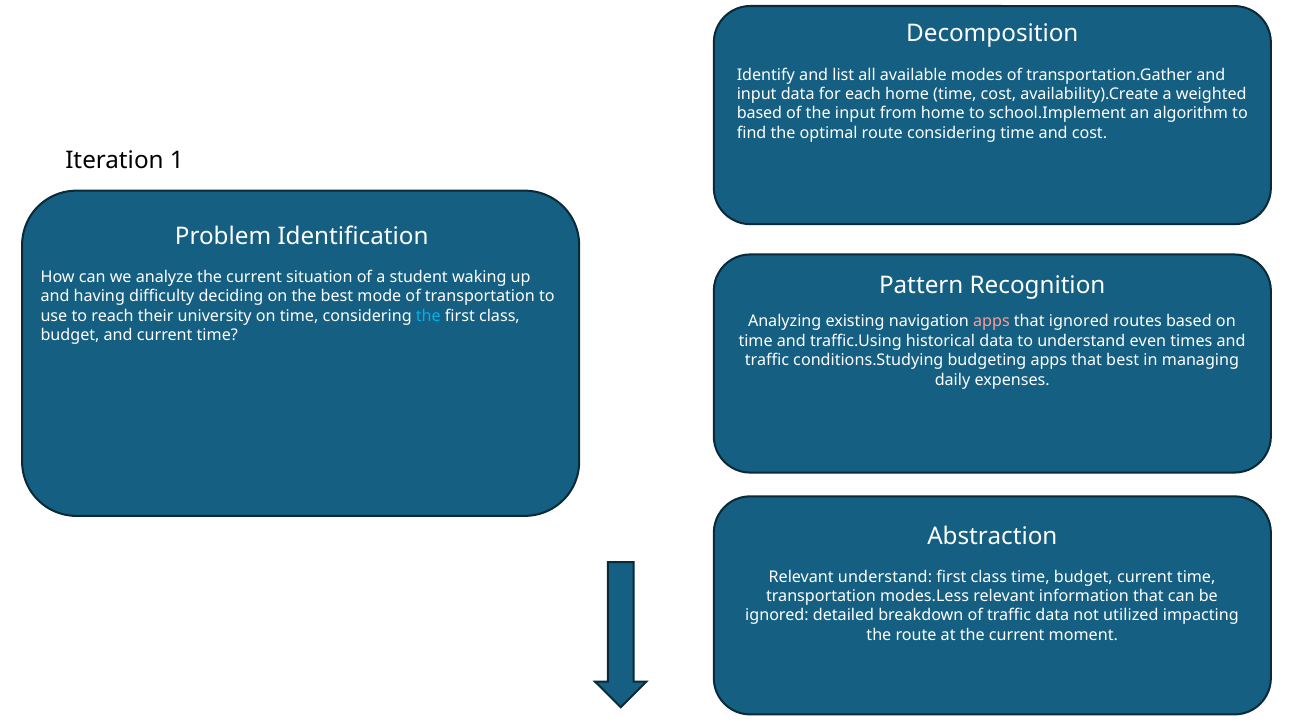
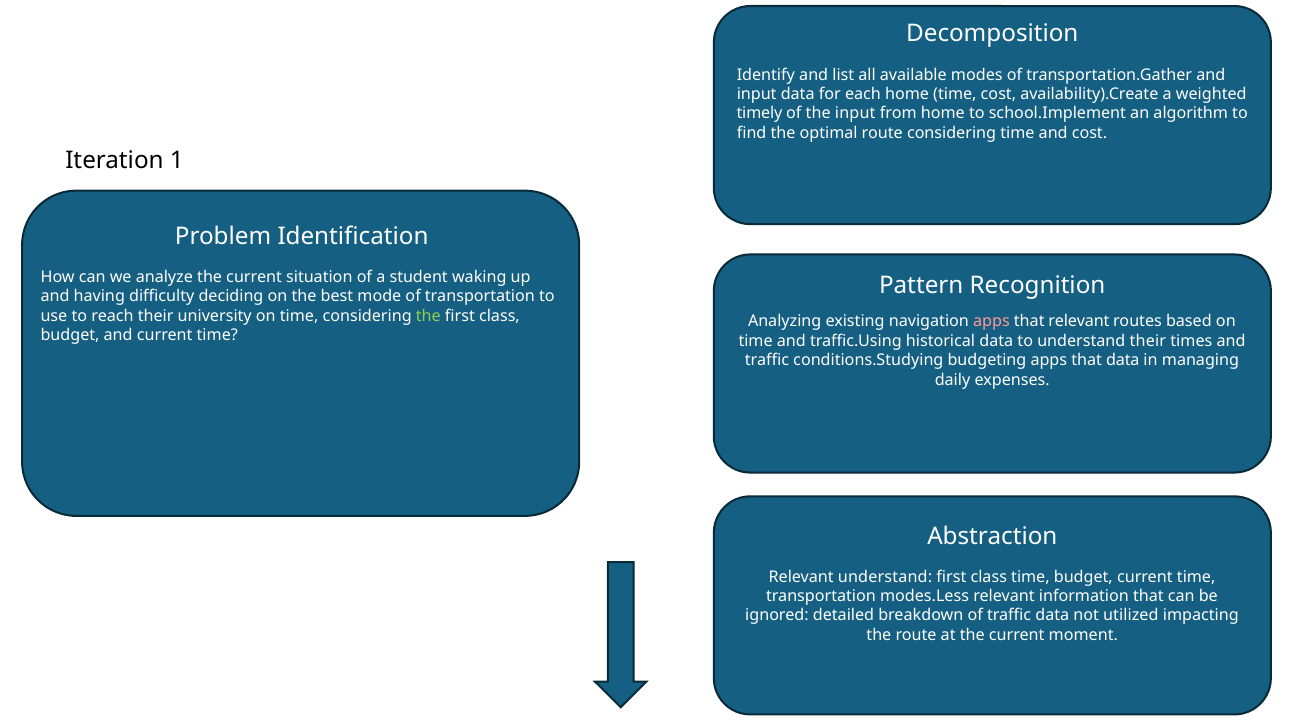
based at (759, 114): based -> timely
the at (428, 316) colour: light blue -> light green
that ignored: ignored -> relevant
understand even: even -> their
that best: best -> data
